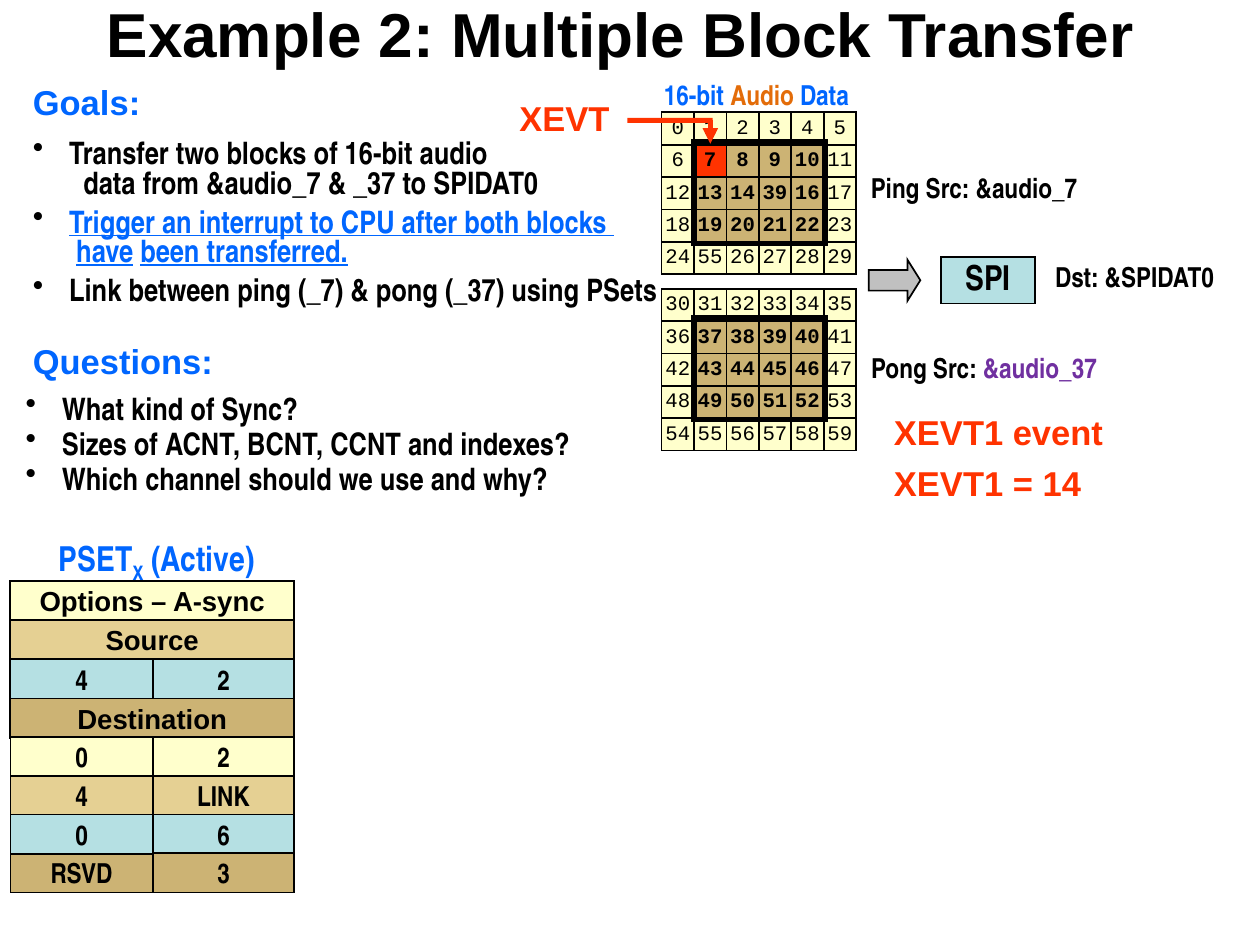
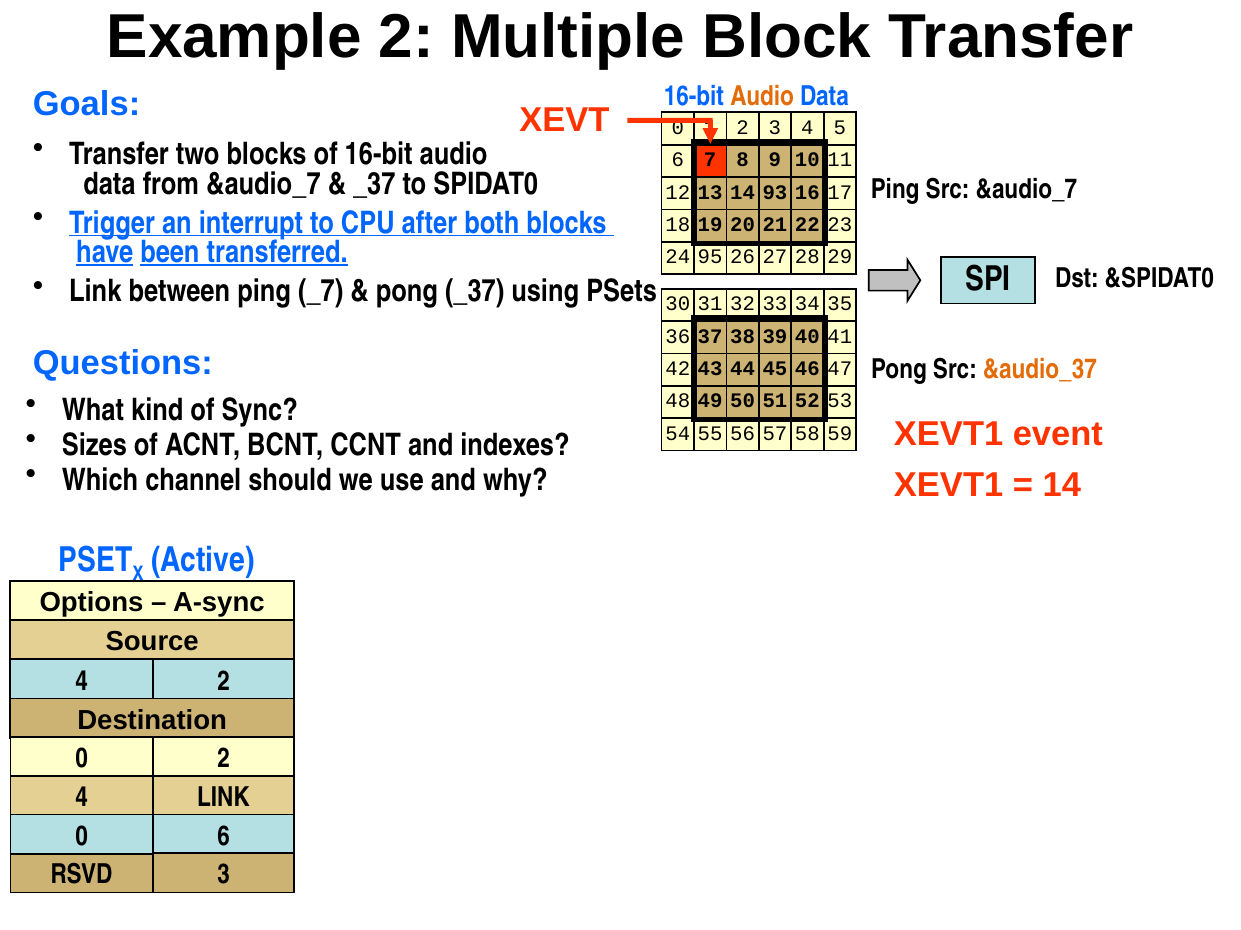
14 39: 39 -> 93
24 55: 55 -> 95
&audio_37 at (1040, 370) colour: purple -> orange
